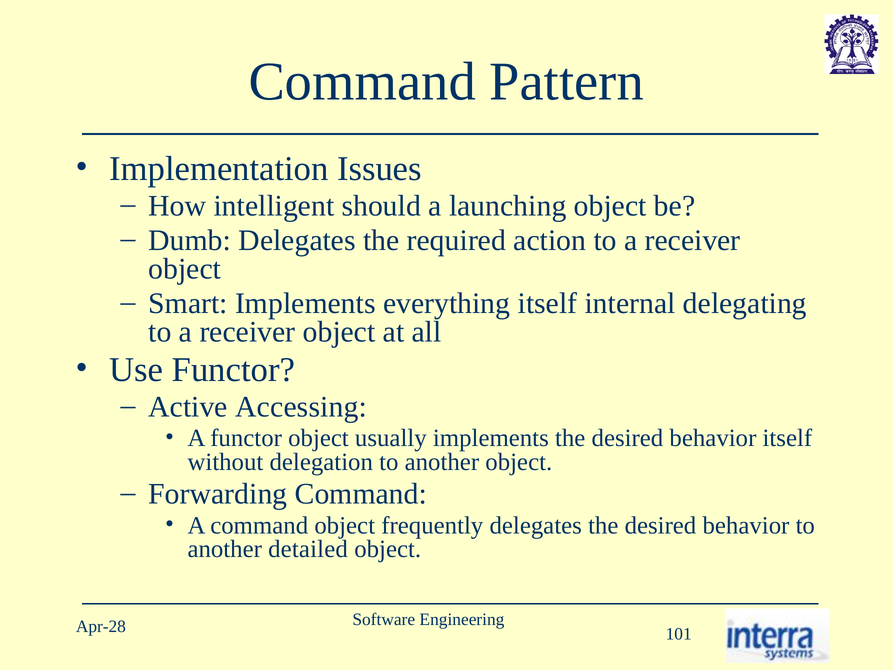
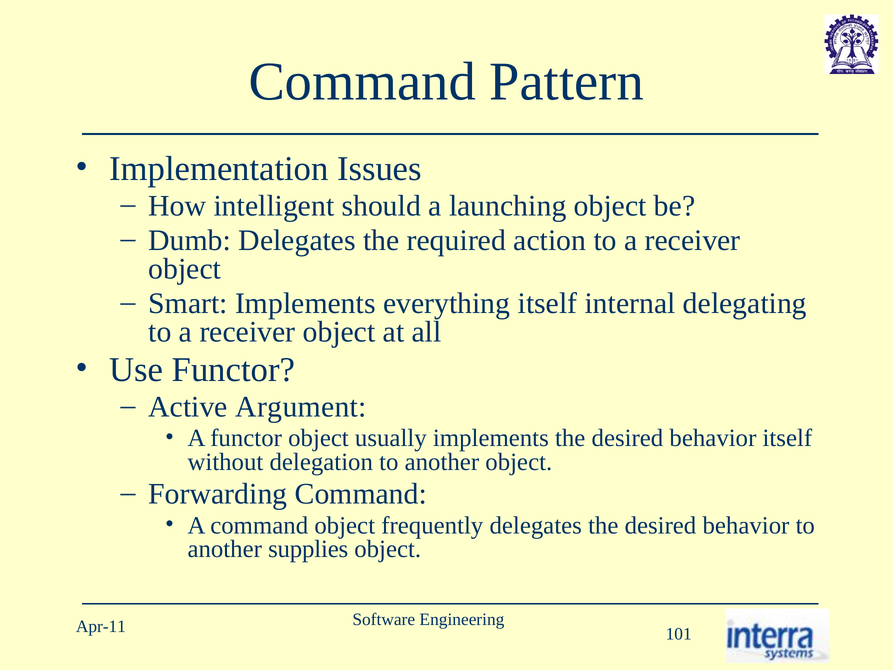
Accessing: Accessing -> Argument
detailed: detailed -> supplies
Apr-28: Apr-28 -> Apr-11
